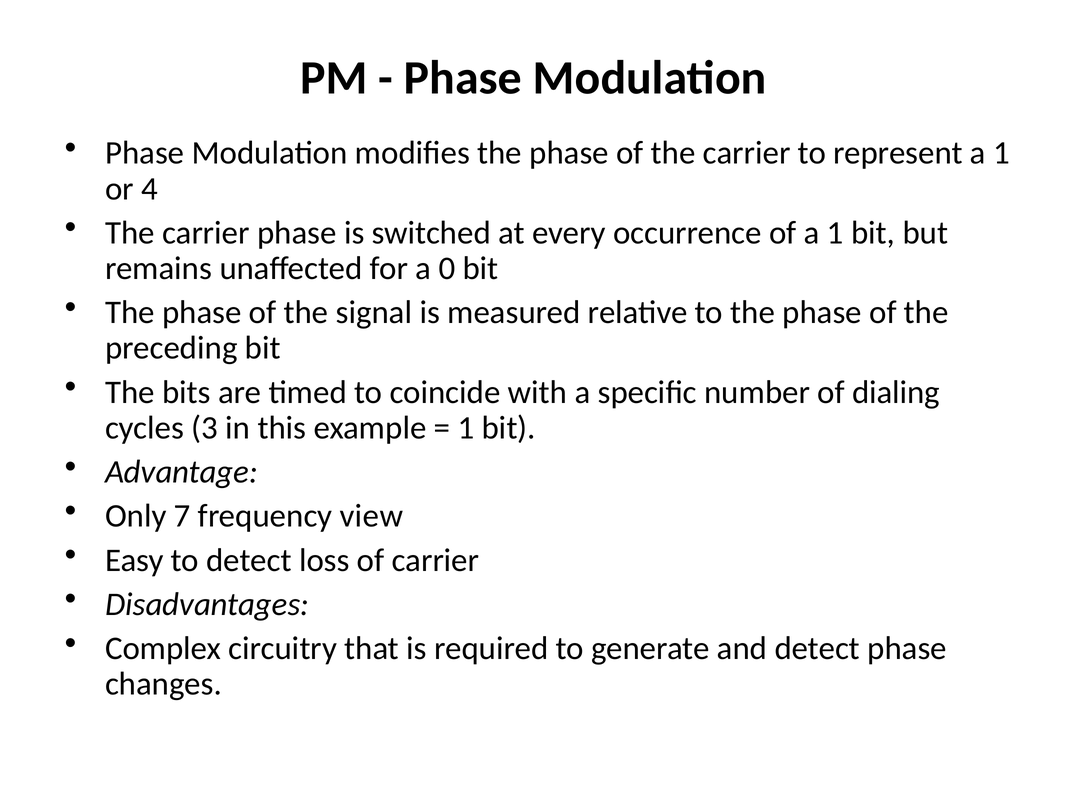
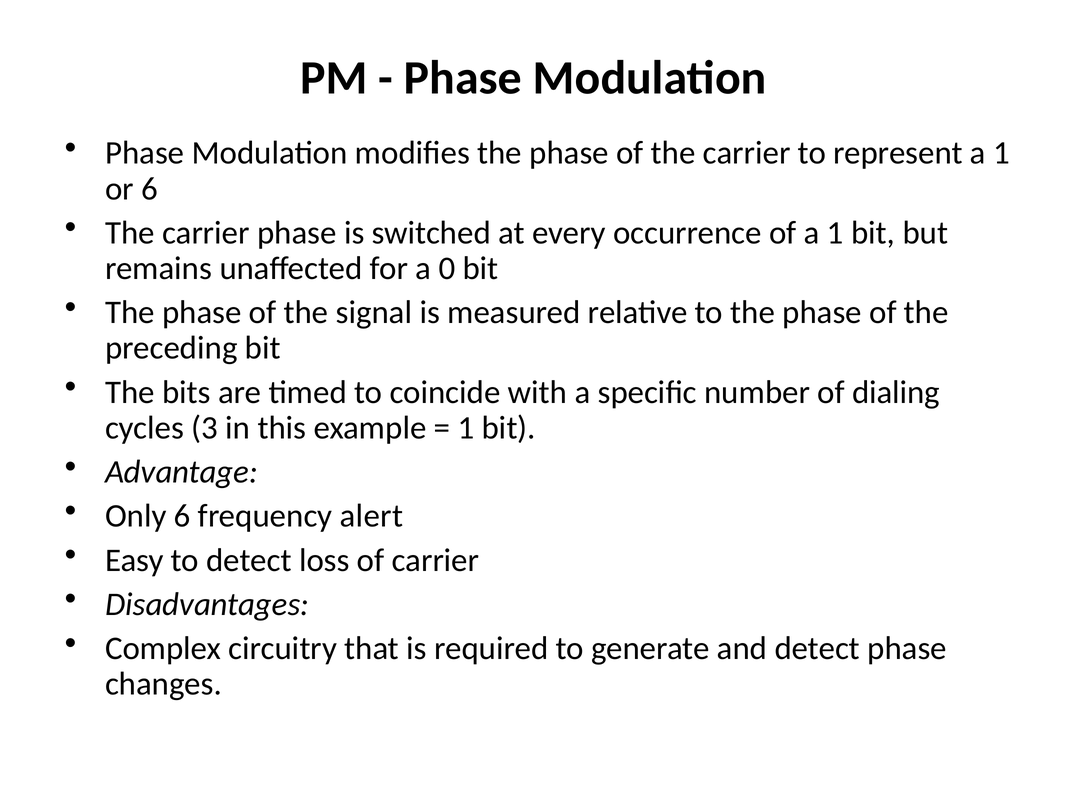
or 4: 4 -> 6
Only 7: 7 -> 6
view: view -> alert
